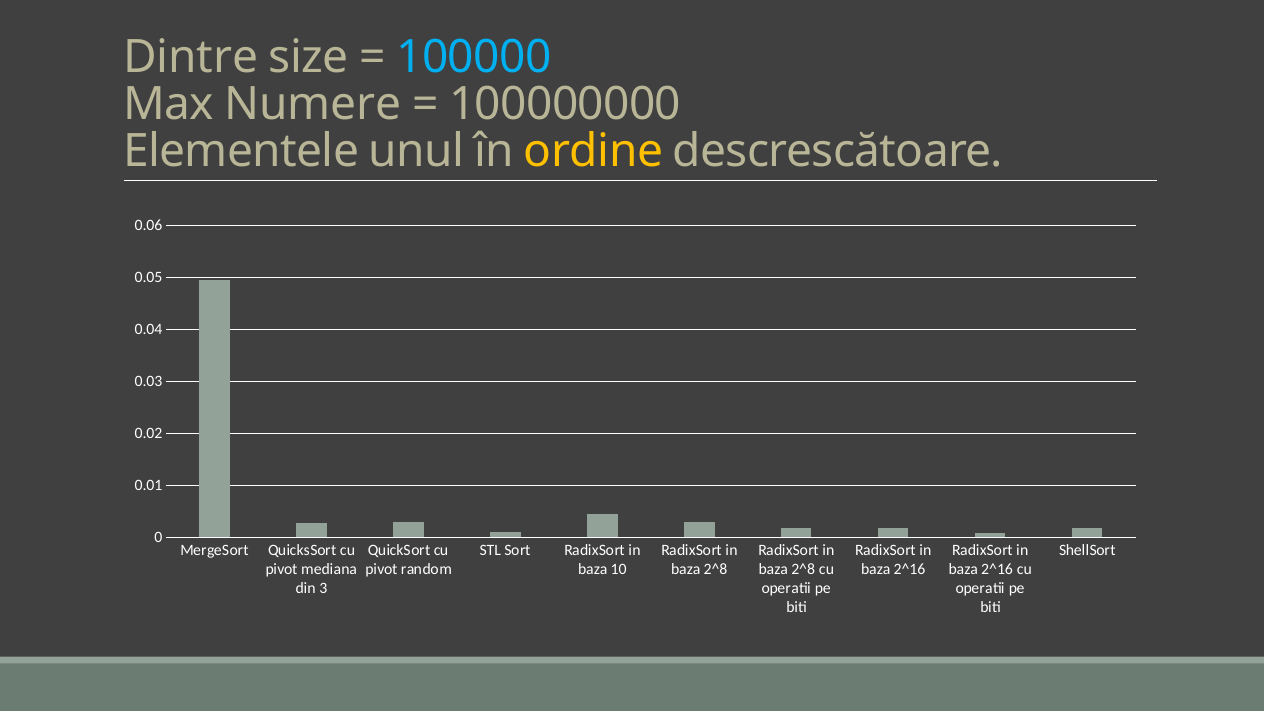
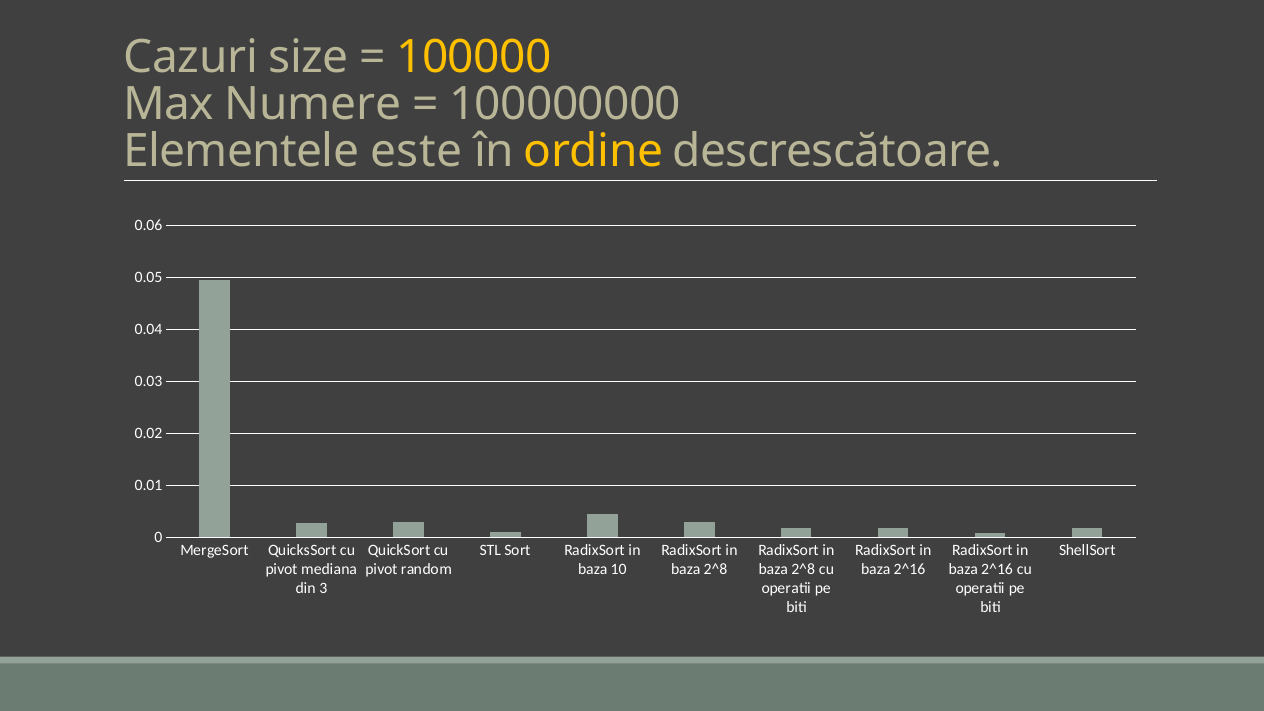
Dintre: Dintre -> Cazuri
100000 colour: light blue -> yellow
unul: unul -> este
